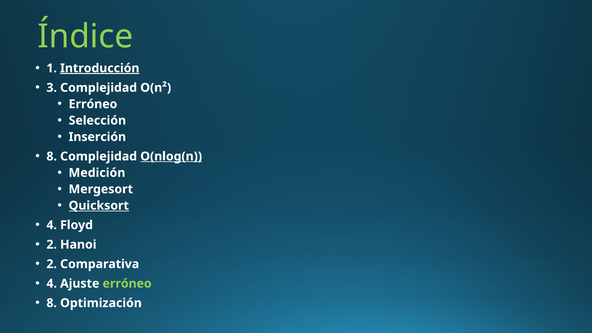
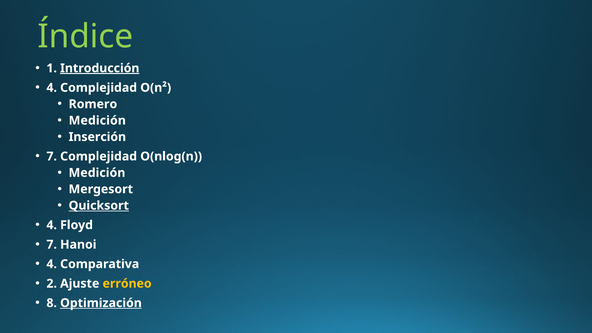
3 at (52, 88): 3 -> 4
Erróneo at (93, 104): Erróneo -> Romero
Selección at (97, 120): Selección -> Medición
8 at (52, 156): 8 -> 7
O(nlog(n underline: present -> none
2 at (52, 245): 2 -> 7
2 at (52, 264): 2 -> 4
4 at (52, 284): 4 -> 2
erróneo at (127, 284) colour: light green -> yellow
Optimización underline: none -> present
